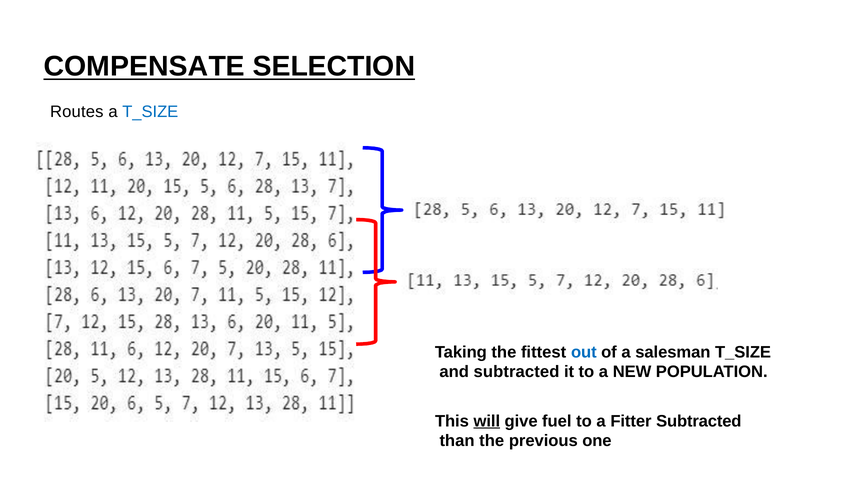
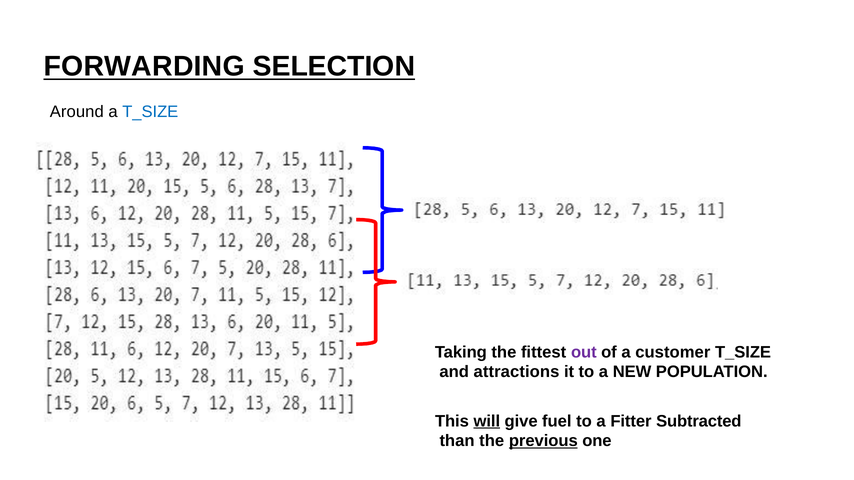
COMPENSATE: COMPENSATE -> FORWARDING
Routes: Routes -> Around
out colour: blue -> purple
salesman: salesman -> customer
and subtracted: subtracted -> attractions
previous underline: none -> present
